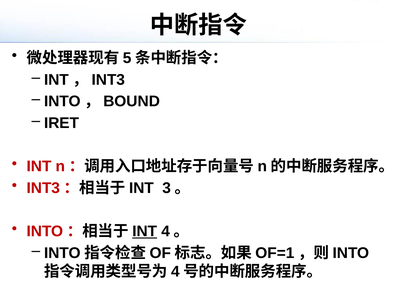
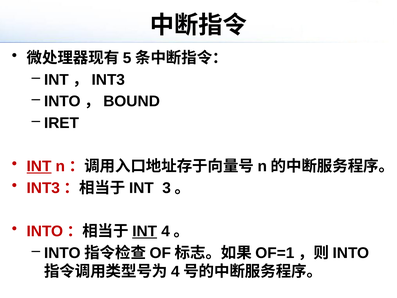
INT at (39, 166) underline: none -> present
